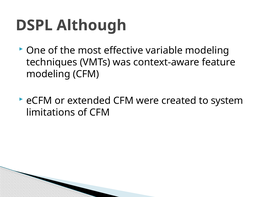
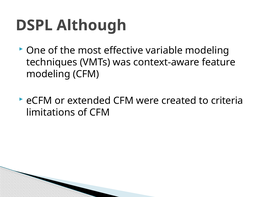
system: system -> criteria
